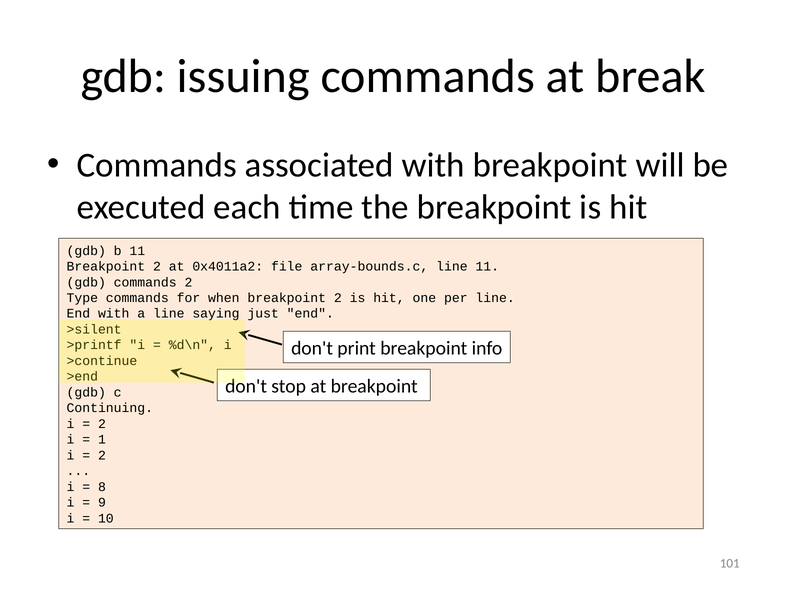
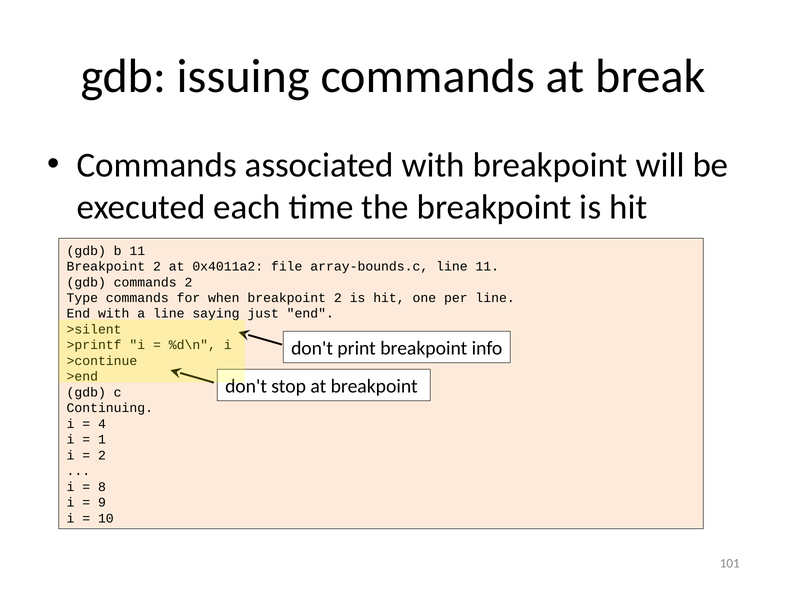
2 at (102, 424): 2 -> 4
